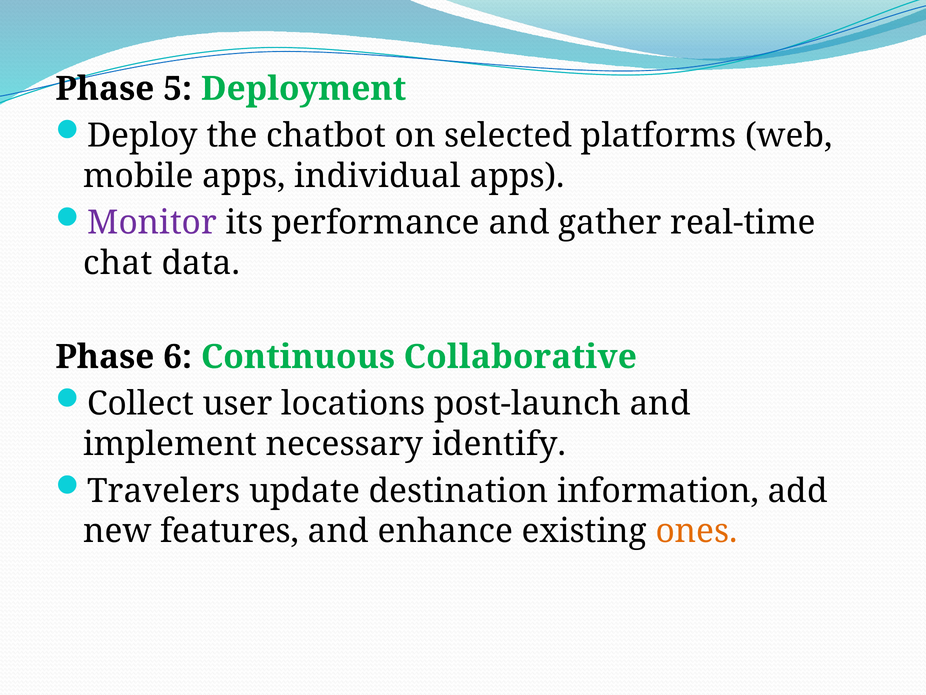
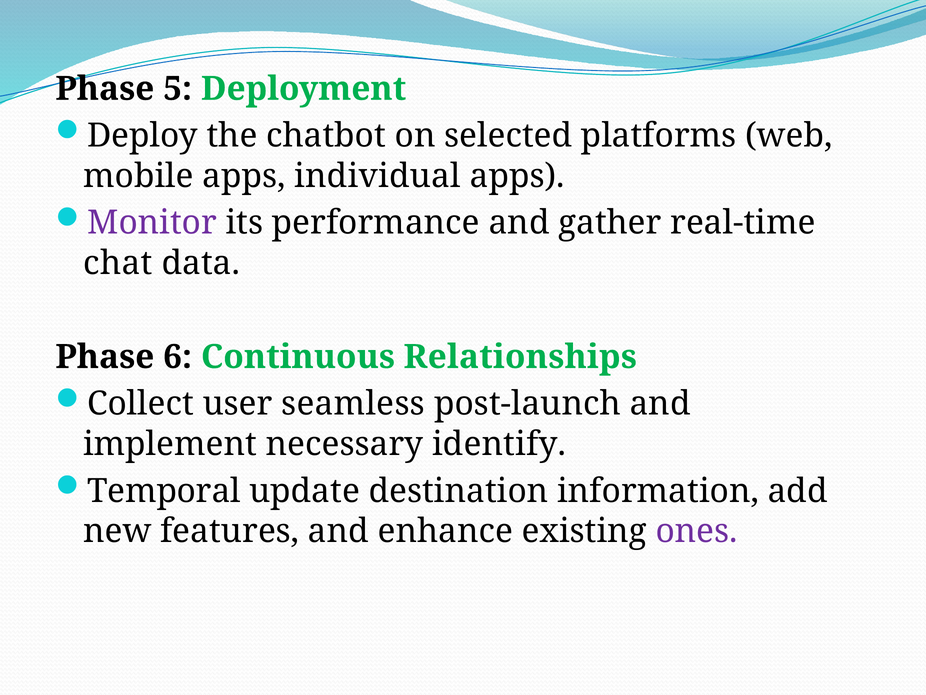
Collaborative: Collaborative -> Relationships
locations: locations -> seamless
Travelers: Travelers -> Temporal
ones colour: orange -> purple
